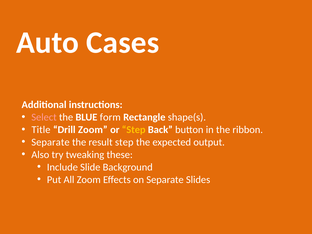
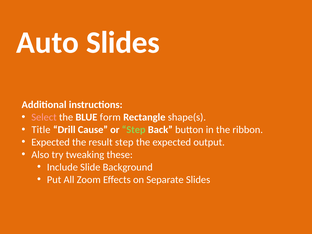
Auto Cases: Cases -> Slides
Drill Zoom: Zoom -> Cause
Step at (134, 130) colour: yellow -> light green
Separate at (50, 142): Separate -> Expected
